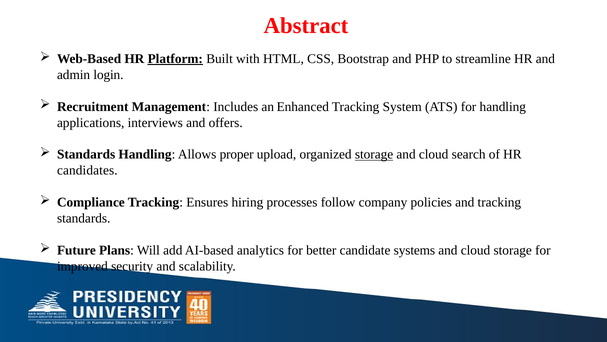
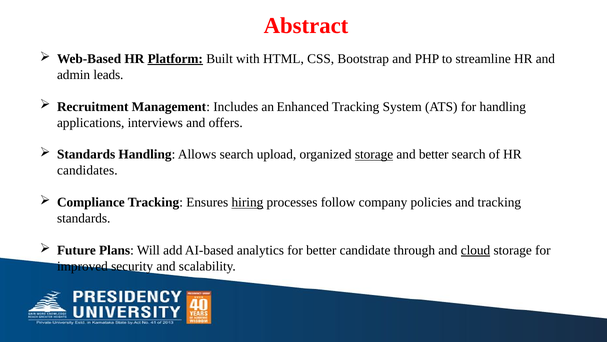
login: login -> leads
Allows proper: proper -> search
cloud at (434, 154): cloud -> better
hiring underline: none -> present
systems: systems -> through
cloud at (476, 250) underline: none -> present
